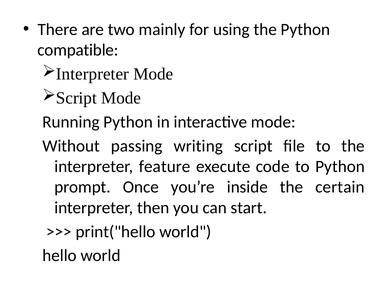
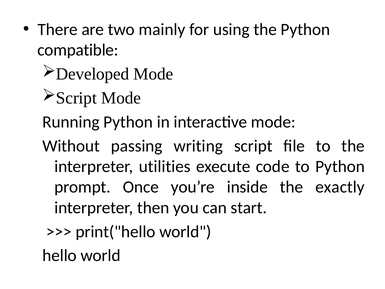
Interpreter at (92, 74): Interpreter -> Developed
feature: feature -> utilities
certain: certain -> exactly
